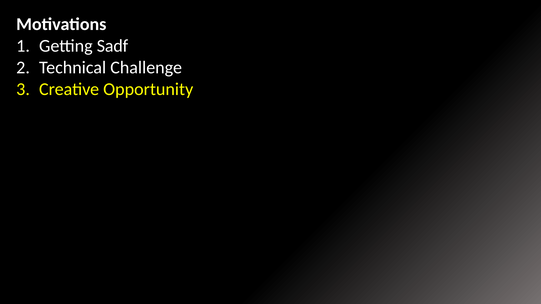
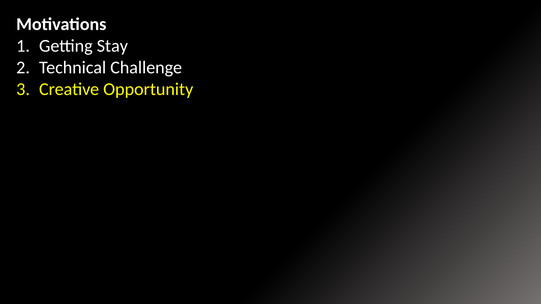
Sadf: Sadf -> Stay
